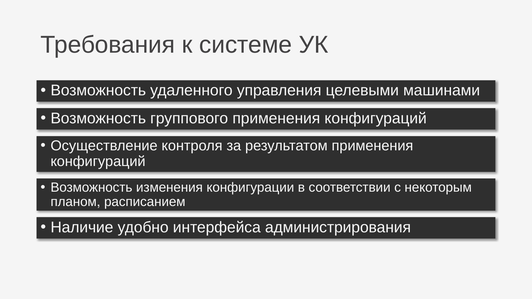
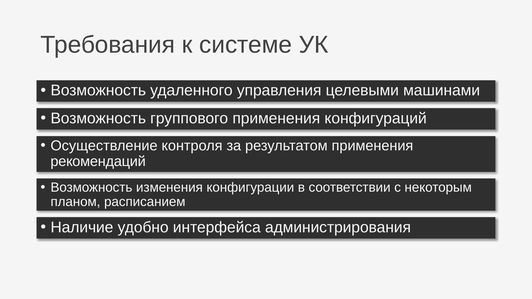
конфигураций at (98, 161): конфигураций -> рекомендаций
